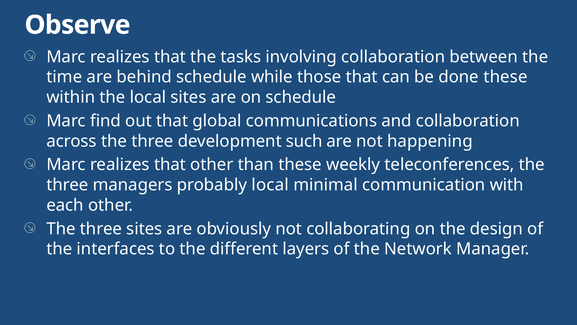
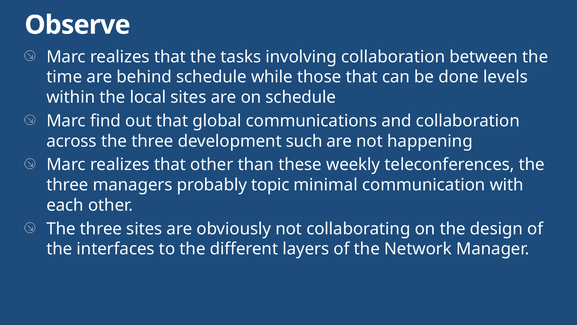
done these: these -> levels
probably local: local -> topic
